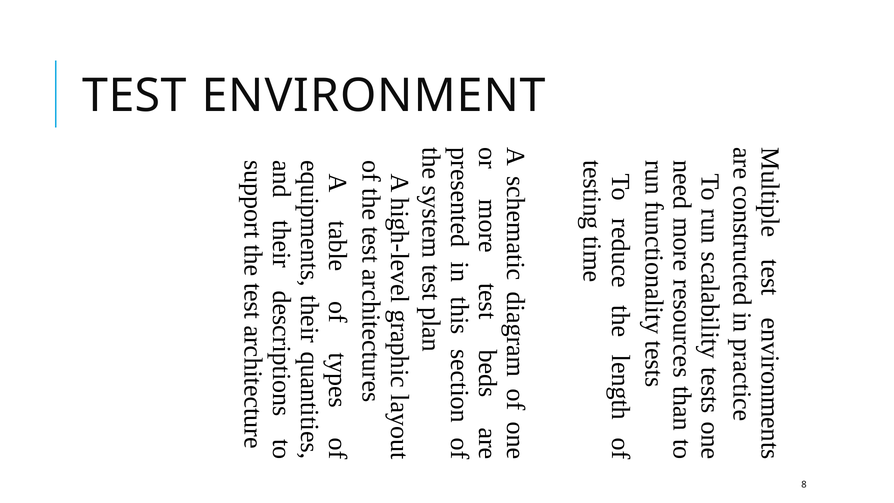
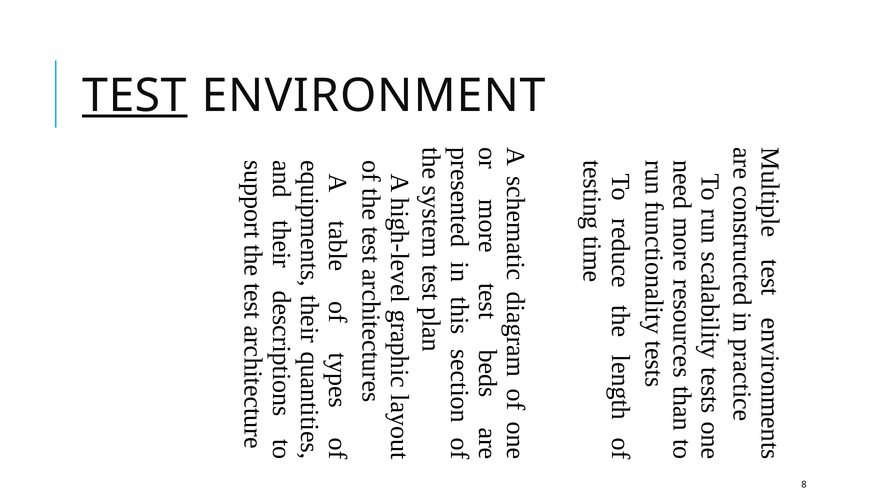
TEST underline: none -> present
